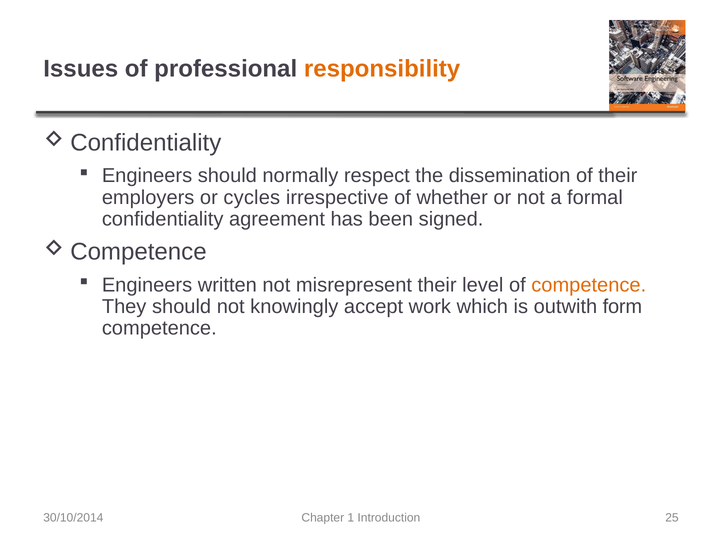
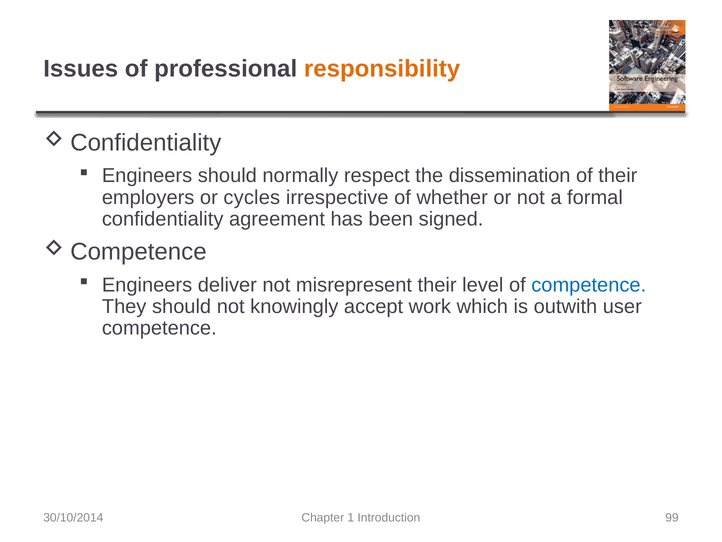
written: written -> deliver
competence at (589, 285) colour: orange -> blue
form: form -> user
25: 25 -> 99
